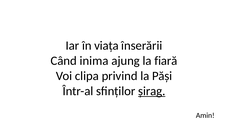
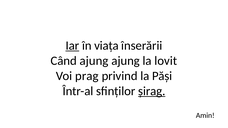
Iar underline: none -> present
Când inima: inima -> ajung
fiară: fiară -> lovit
clipa: clipa -> prag
